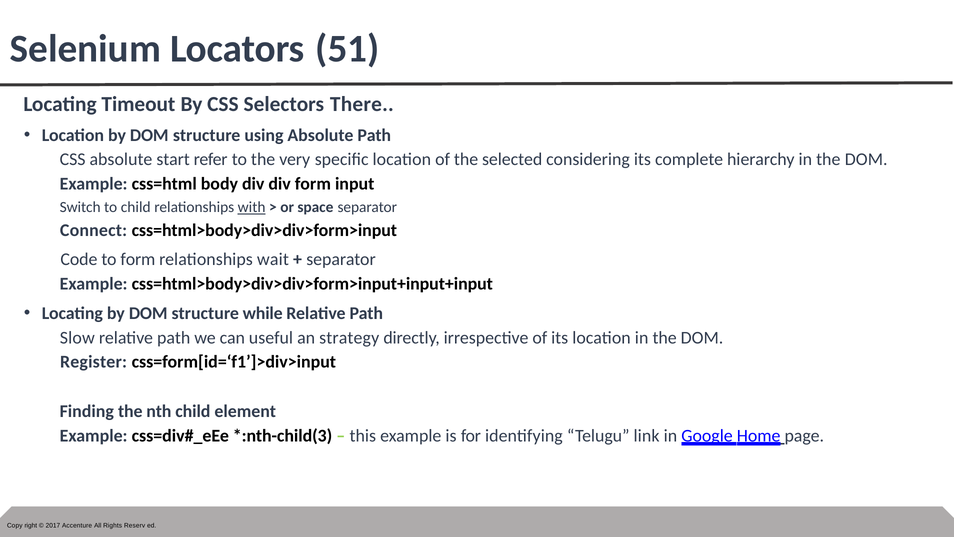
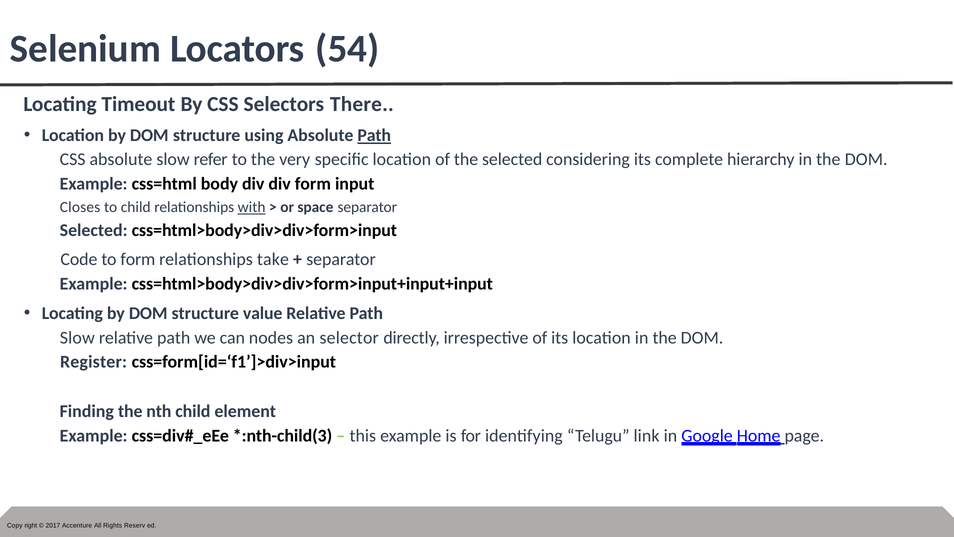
51: 51 -> 54
Path at (374, 135) underline: none -> present
absolute start: start -> slow
Switch: Switch -> Closes
Connect at (94, 230): Connect -> Selected
wait: wait -> take
while: while -> value
useful: useful -> nodes
strategy: strategy -> selector
